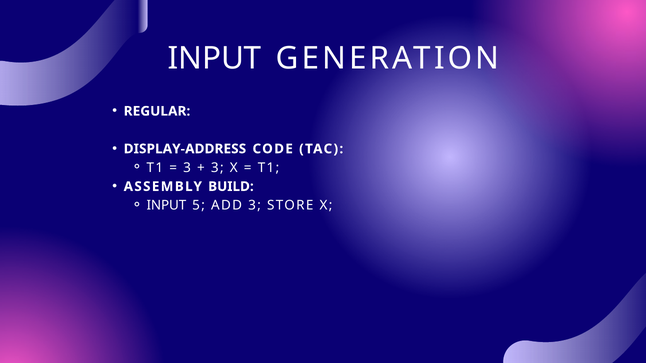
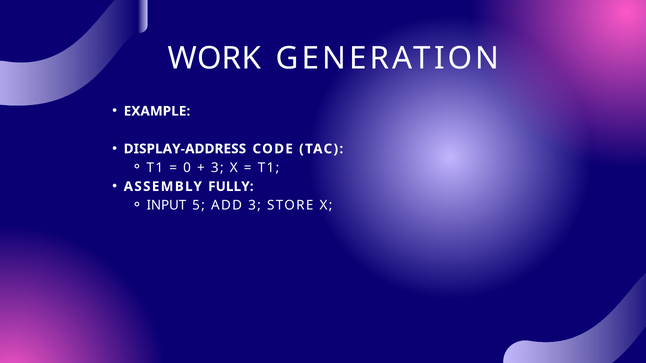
INPUT at (215, 59): INPUT -> WORK
REGULAR: REGULAR -> EXAMPLE
3 at (187, 168): 3 -> 0
BUILD: BUILD -> FULLY
